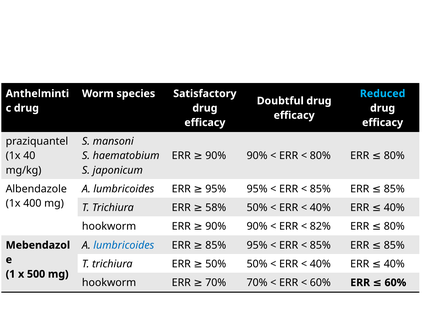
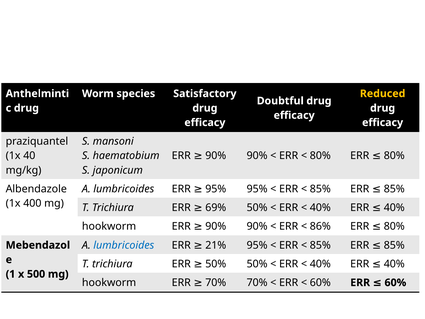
Reduced colour: light blue -> yellow
58%: 58% -> 69%
82%: 82% -> 86%
85% at (216, 245): 85% -> 21%
